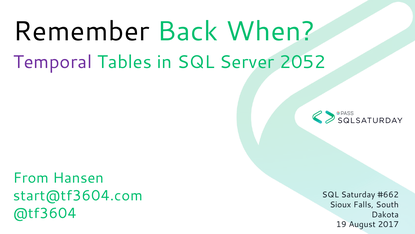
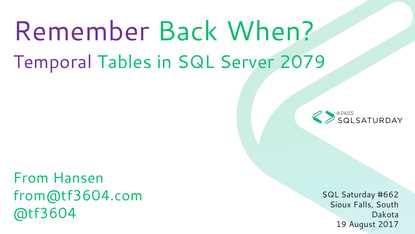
Remember colour: black -> purple
2052: 2052 -> 2079
start@tf3604.com: start@tf3604.com -> from@tf3604.com
